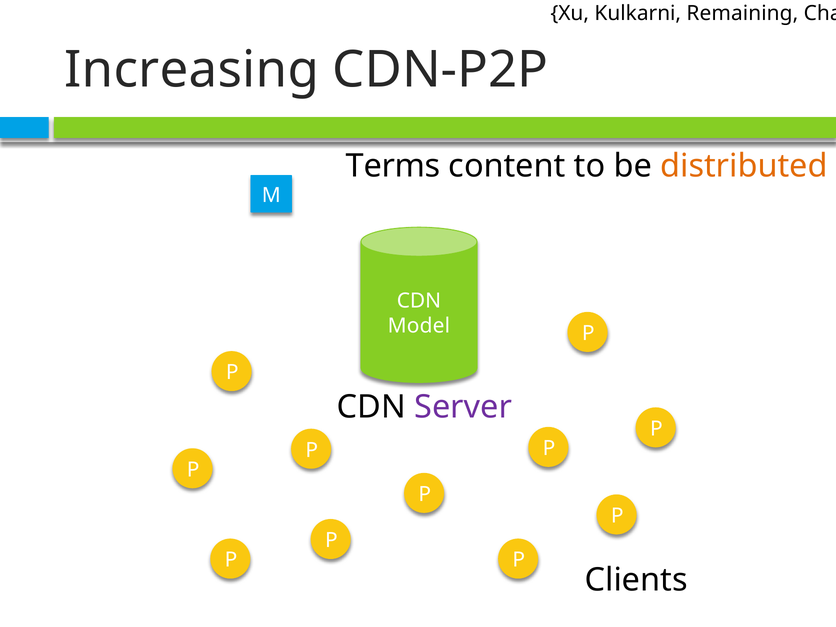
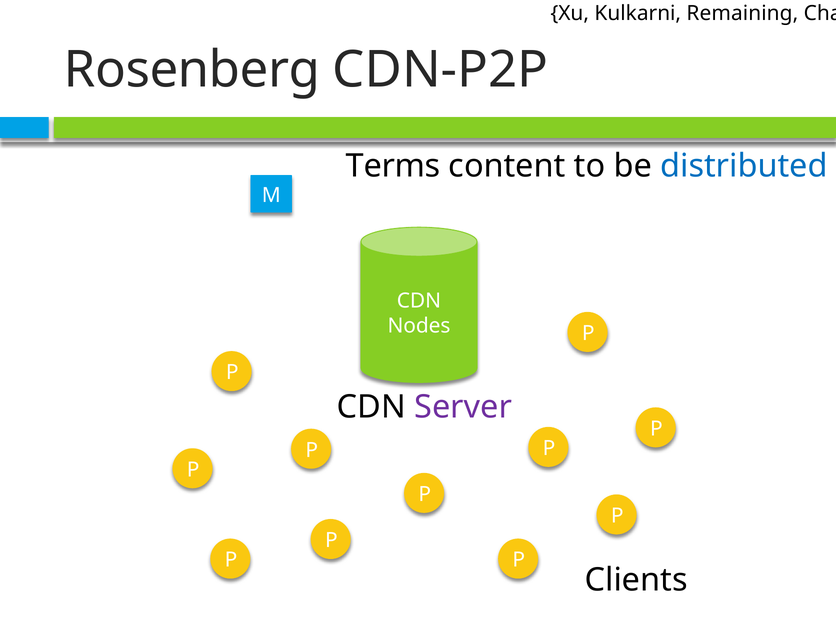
Increasing: Increasing -> Rosenberg
distributed colour: orange -> blue
Model: Model -> Nodes
